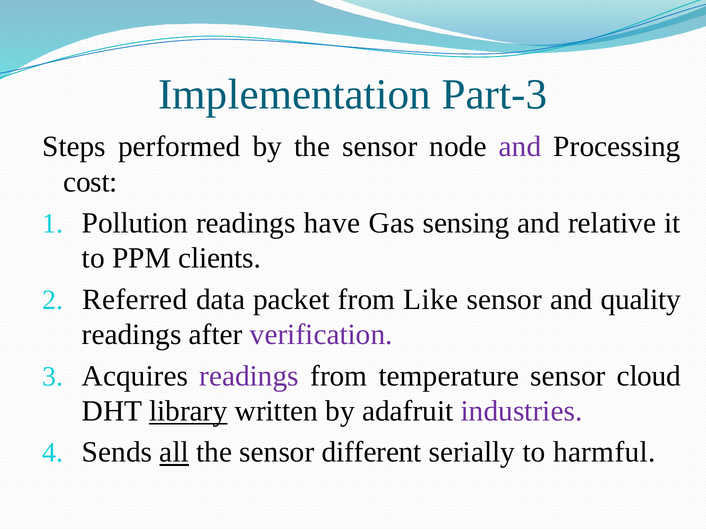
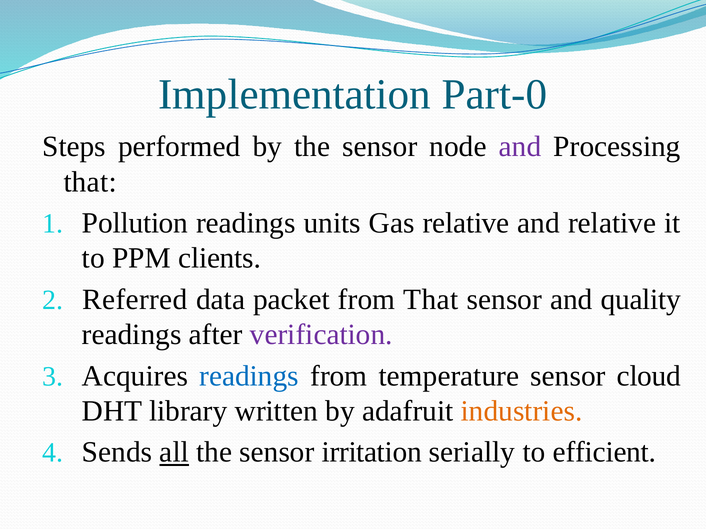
Part-3: Part-3 -> Part-0
cost at (90, 182): cost -> that
have: have -> units
Gas sensing: sensing -> relative
from Like: Like -> That
readings at (249, 376) colour: purple -> blue
library underline: present -> none
industries colour: purple -> orange
different: different -> irritation
harmful: harmful -> efficient
